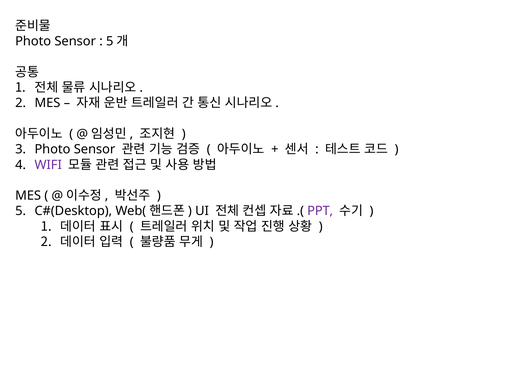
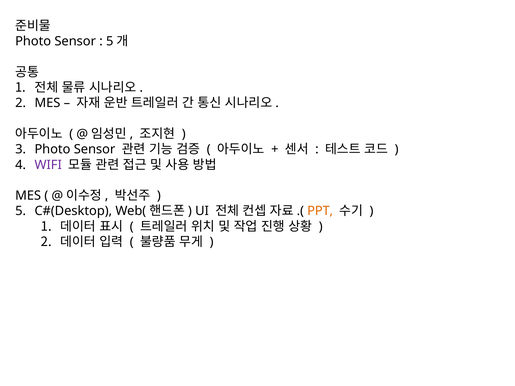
PPT colour: purple -> orange
